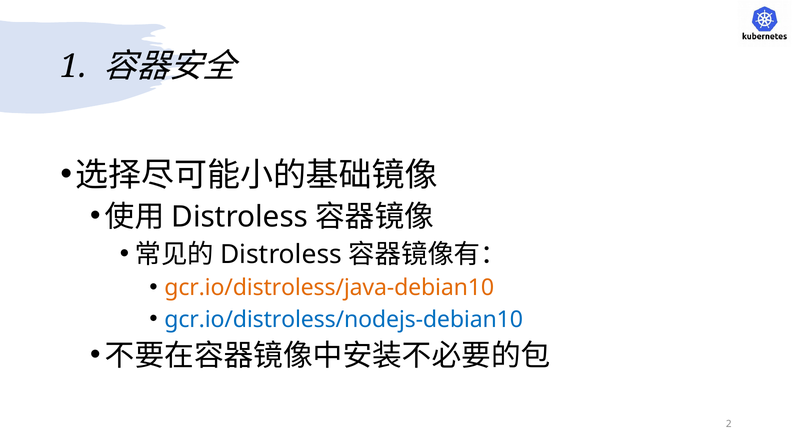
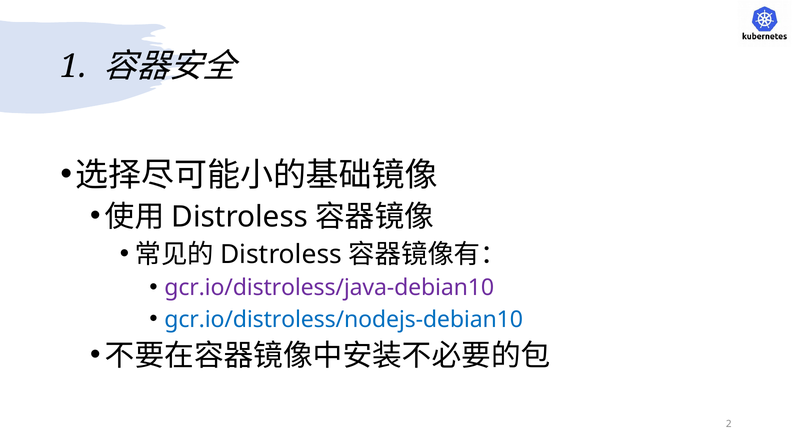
gcr.io/distroless/java-debian10 colour: orange -> purple
